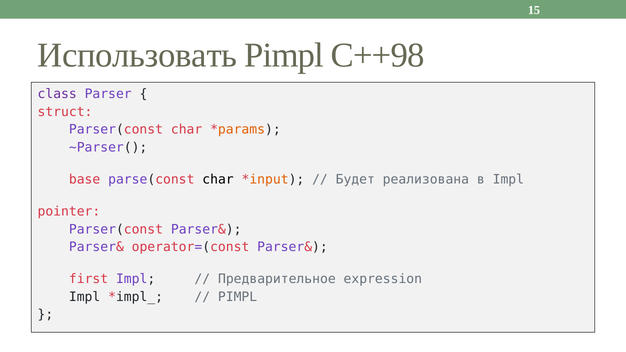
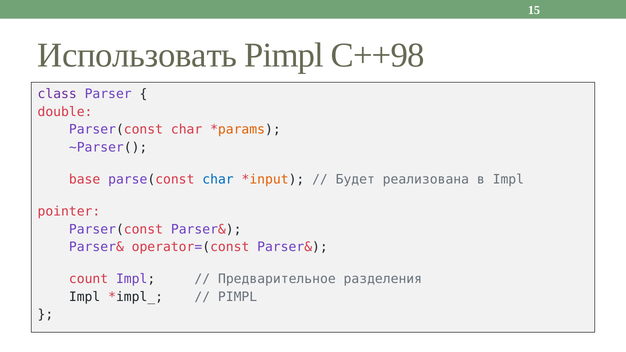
struct: struct -> double
char at (218, 180) colour: black -> blue
first: first -> count
expression: expression -> разделения
